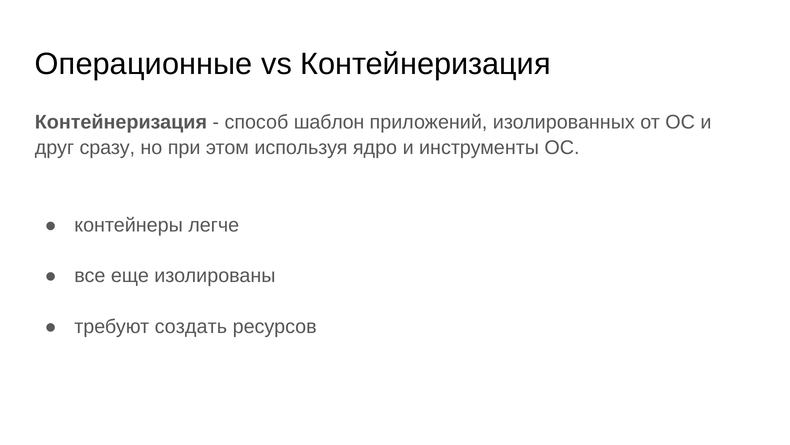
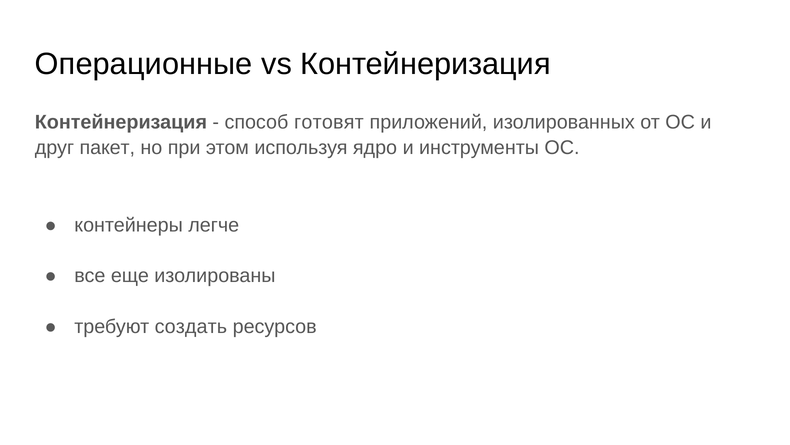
шаблон: шаблон -> готовят
сразу: сразу -> пакет
